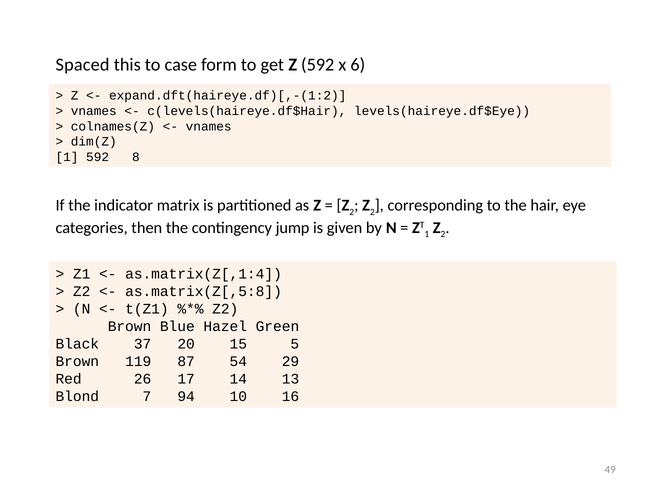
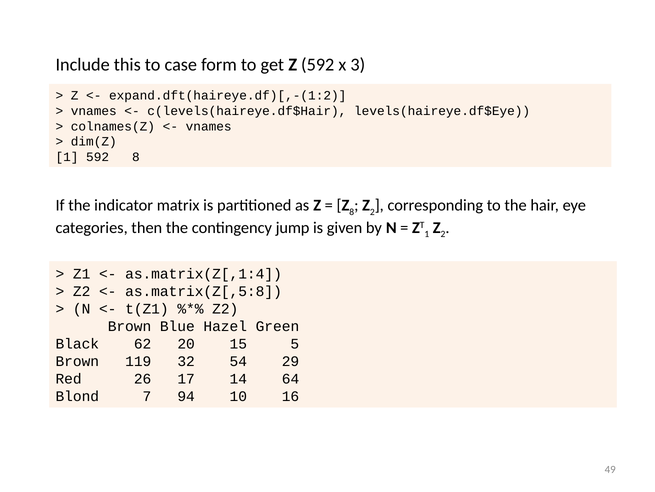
Spaced: Spaced -> Include
6: 6 -> 3
2 at (352, 212): 2 -> 8
37: 37 -> 62
87: 87 -> 32
13: 13 -> 64
